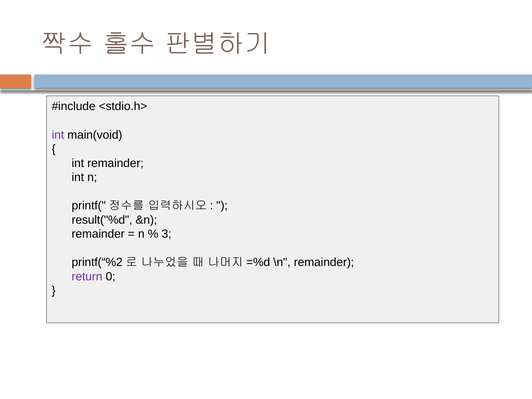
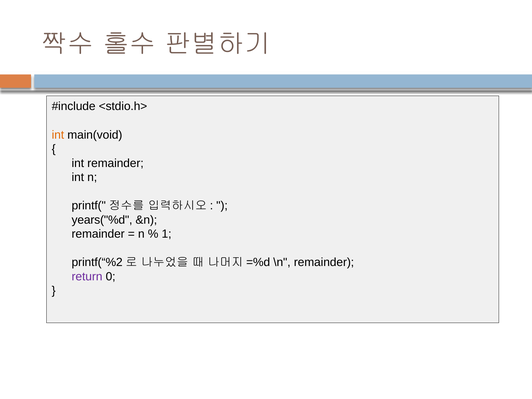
int at (58, 135) colour: purple -> orange
result("%d: result("%d -> years("%d
3: 3 -> 1
